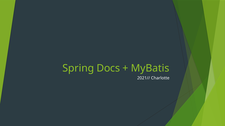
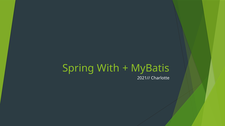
Docs: Docs -> With
